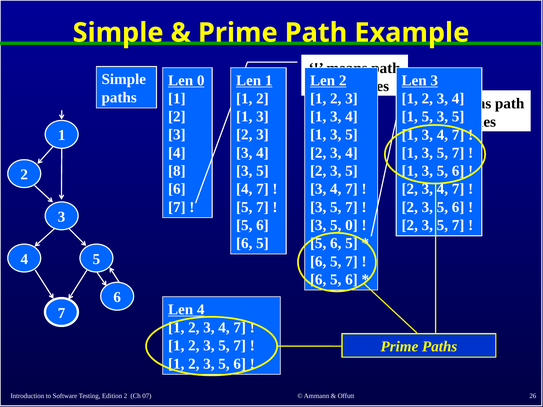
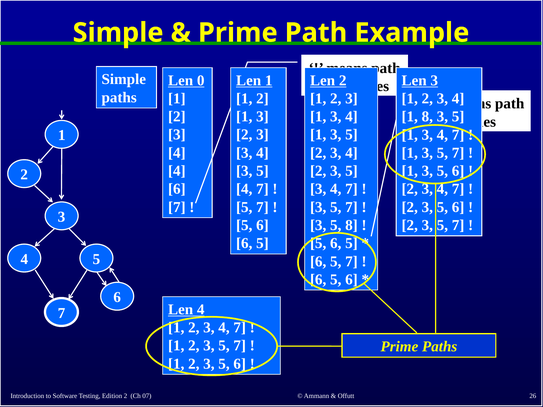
1 5: 5 -> 8
8 at (177, 171): 8 -> 4
5 0: 0 -> 8
